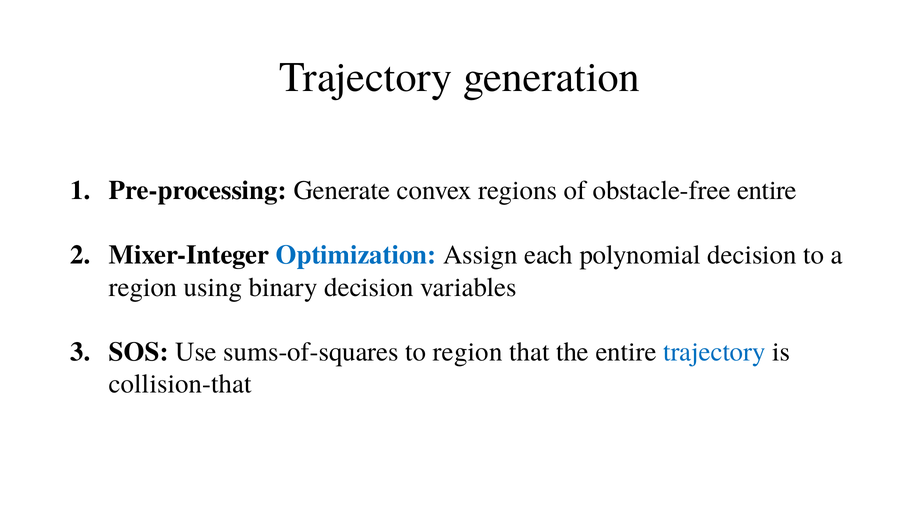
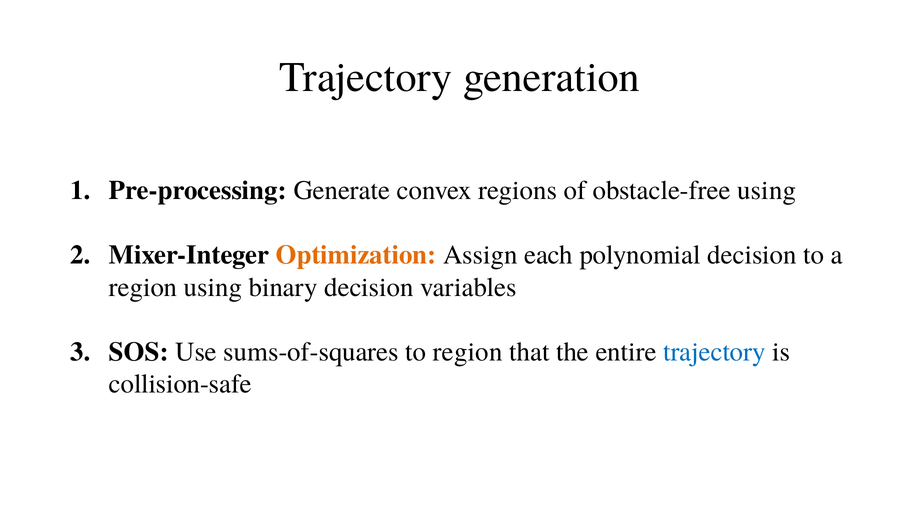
obstacle-free entire: entire -> using
Optimization colour: blue -> orange
collision-that: collision-that -> collision-safe
